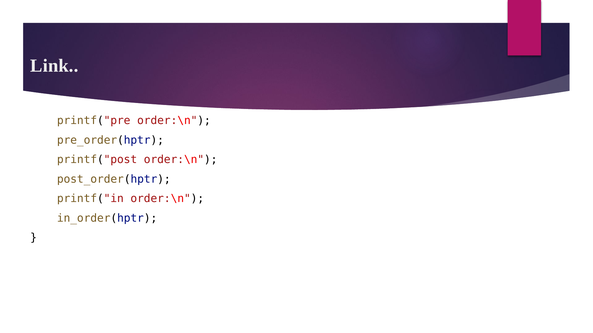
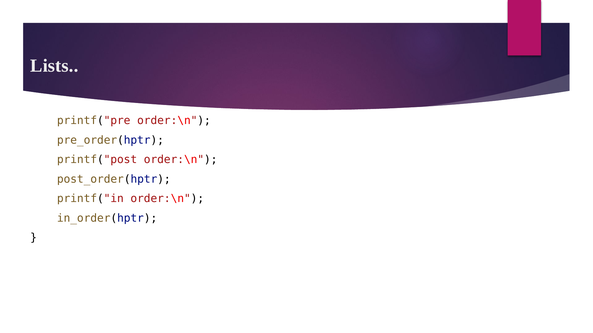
Link: Link -> Lists
